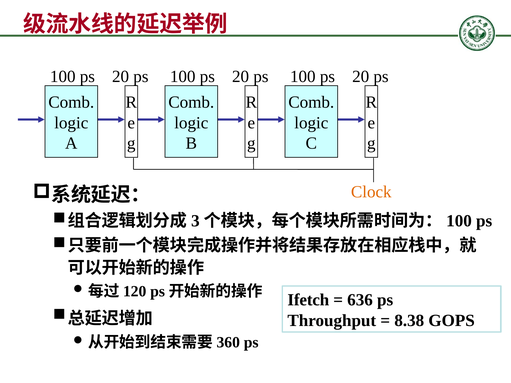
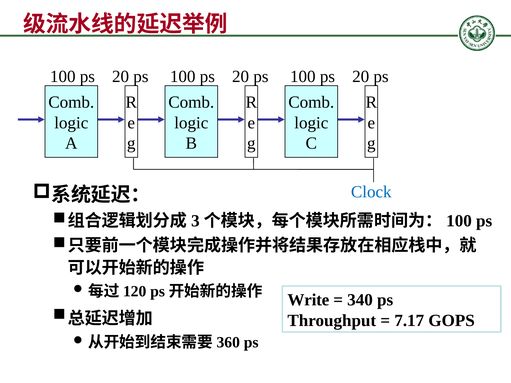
Clock colour: orange -> blue
Ifetch: Ifetch -> Write
636: 636 -> 340
8.38: 8.38 -> 7.17
